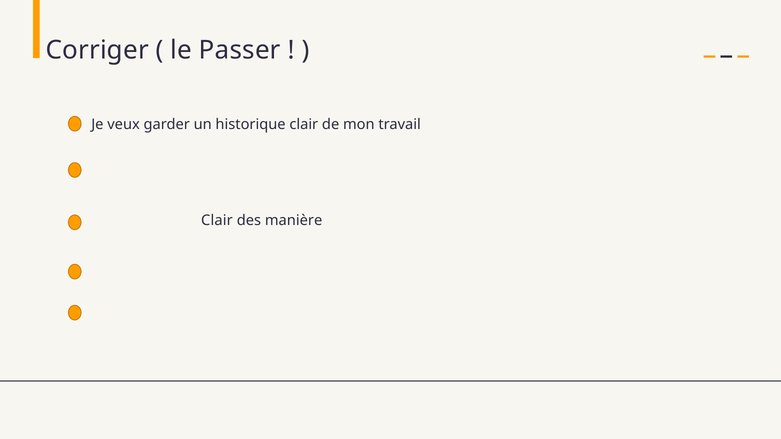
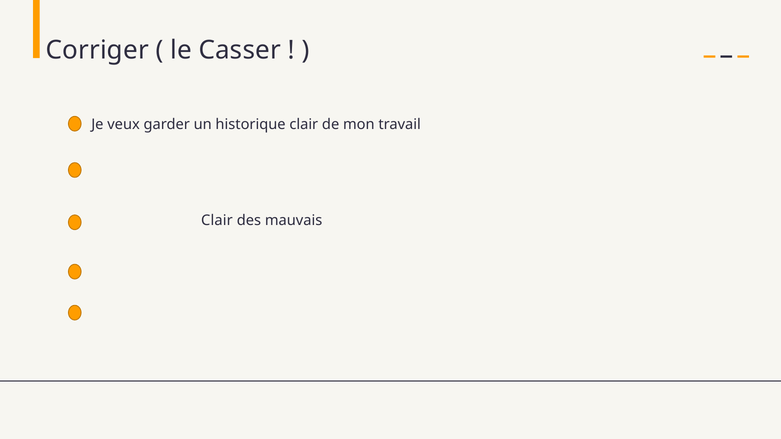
Passer: Passer -> Casser
manière: manière -> mauvais
